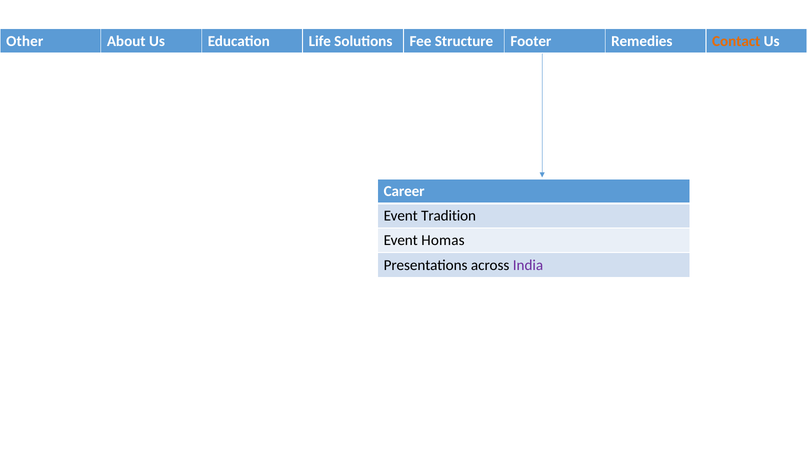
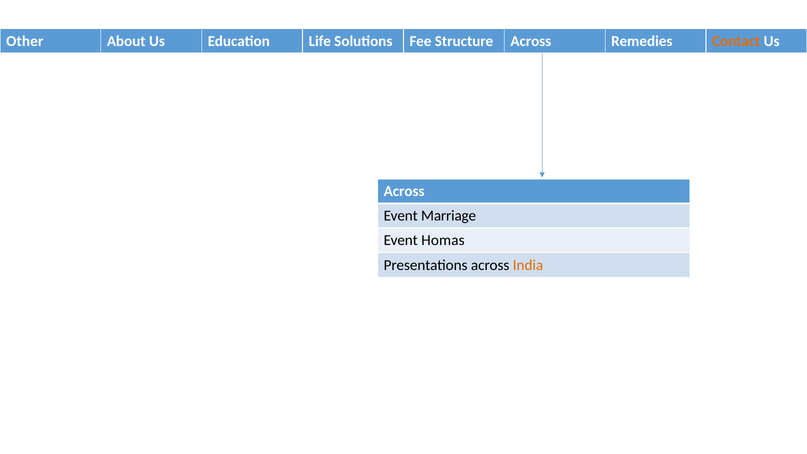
Structure Footer: Footer -> Across
Career at (404, 191): Career -> Across
Tradition: Tradition -> Marriage
India colour: purple -> orange
